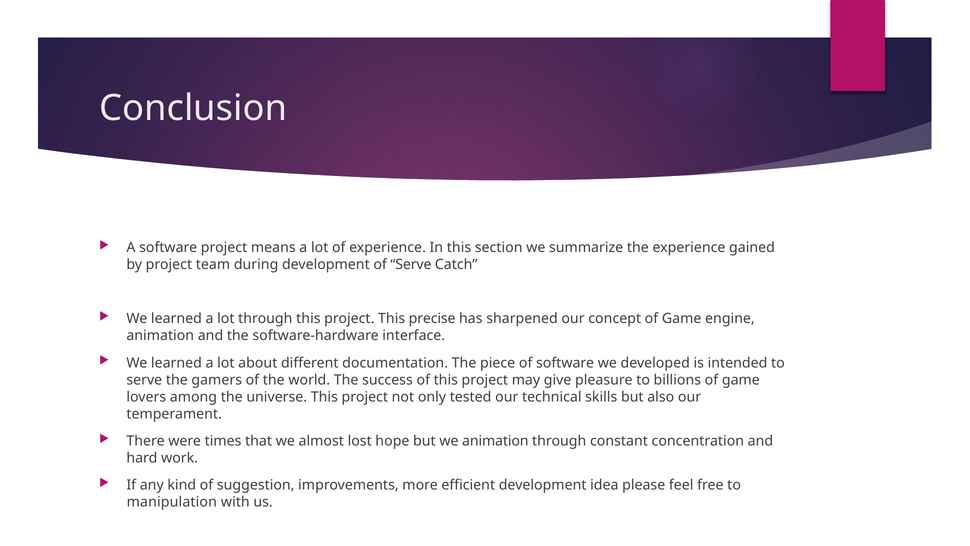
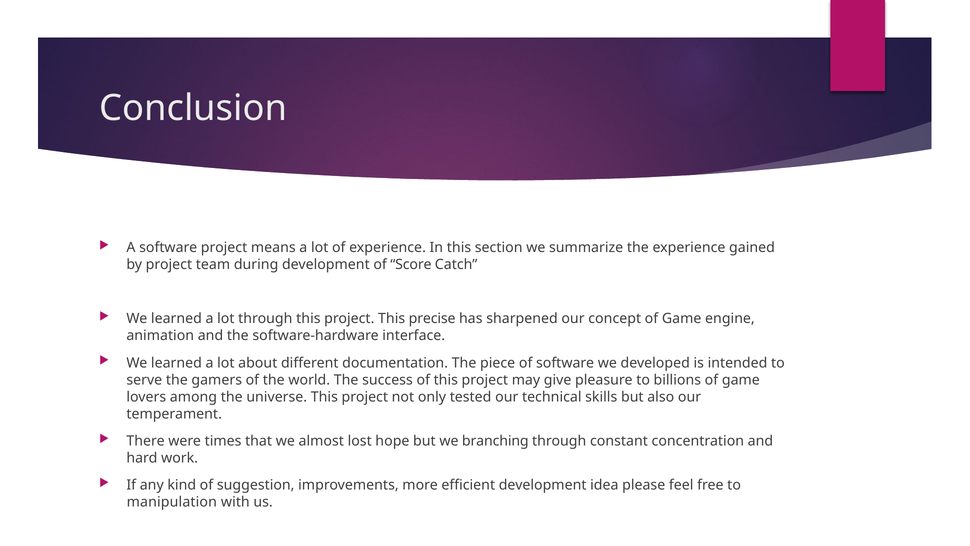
of Serve: Serve -> Score
we animation: animation -> branching
